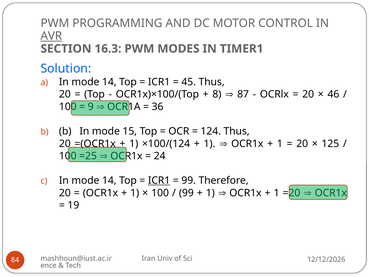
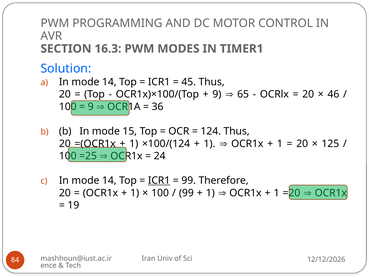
AVR underline: present -> none
8 at (217, 94): 8 -> 9
87: 87 -> 65
